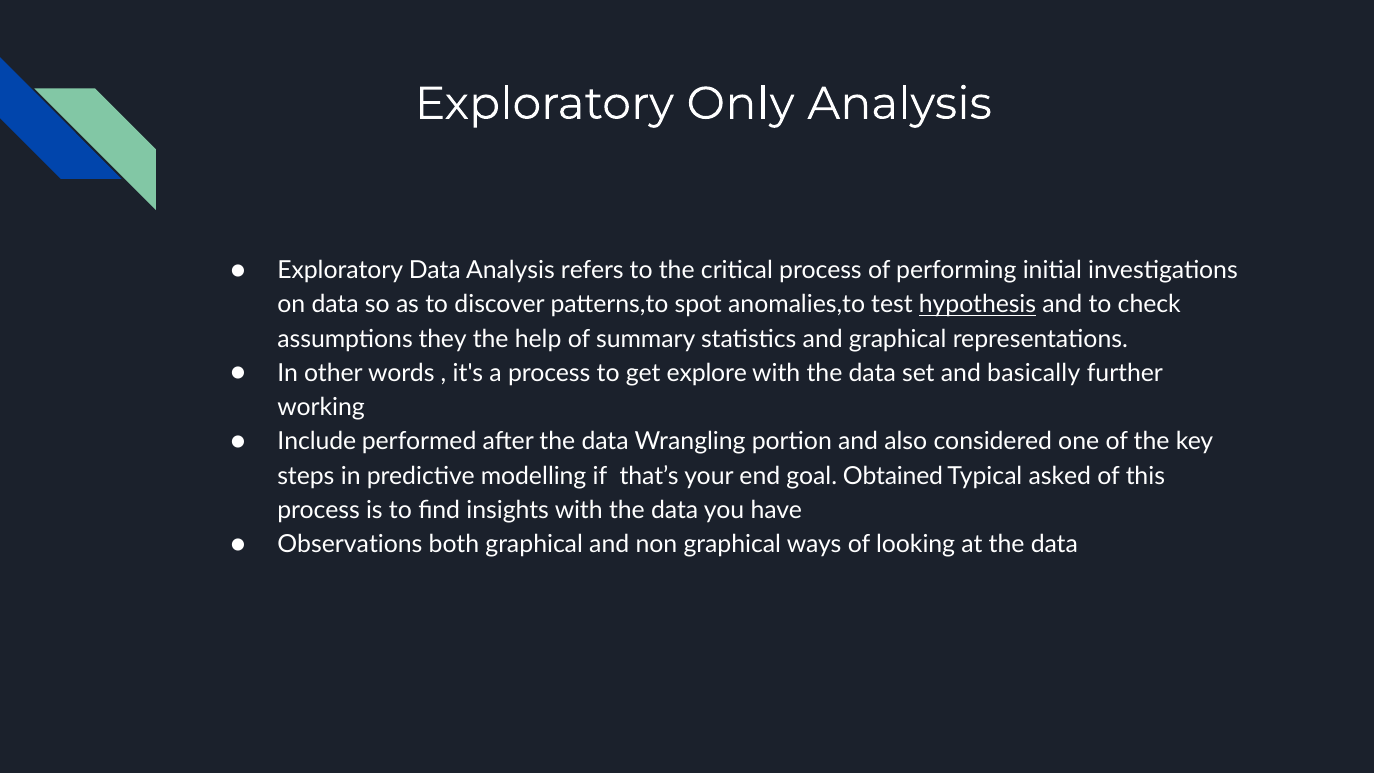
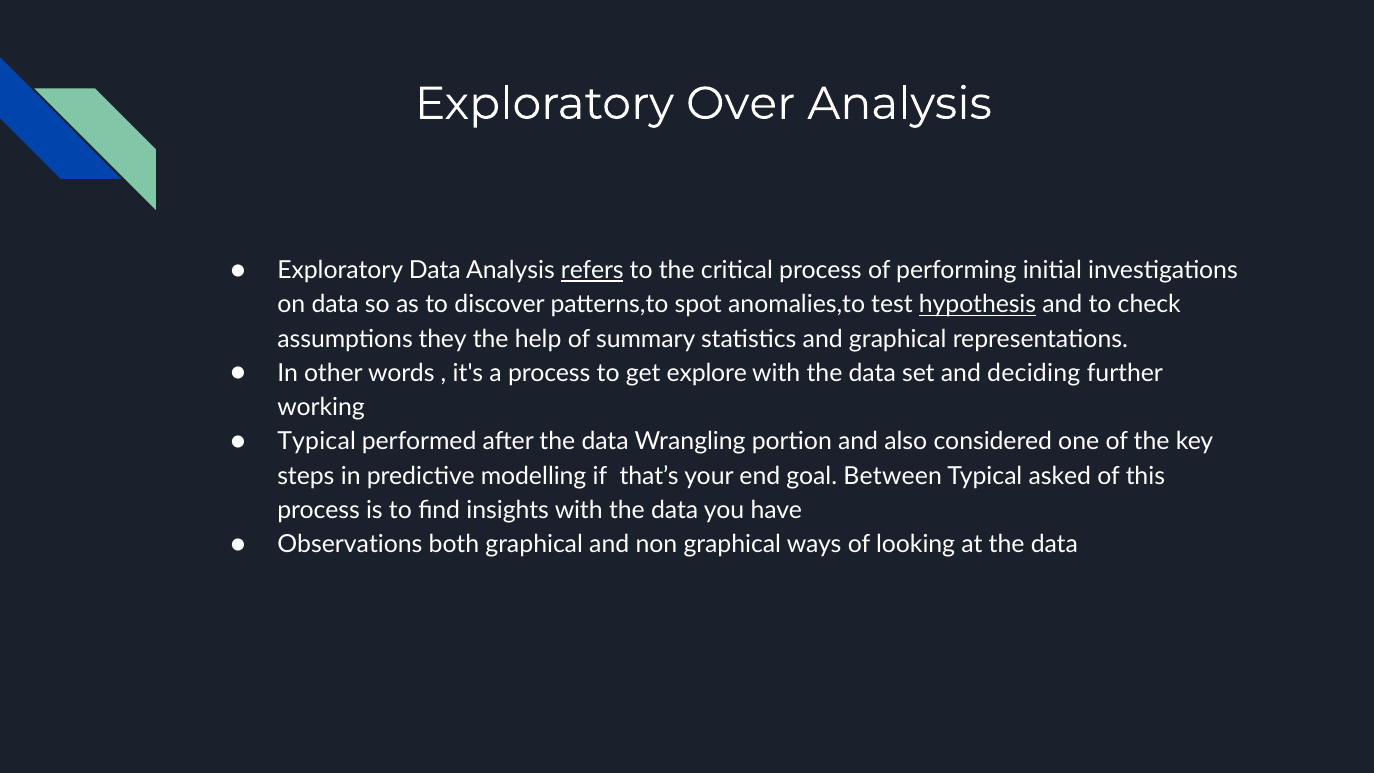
Only: Only -> Over
refers underline: none -> present
basically: basically -> deciding
Include at (317, 442): Include -> Typical
Obtained: Obtained -> Between
